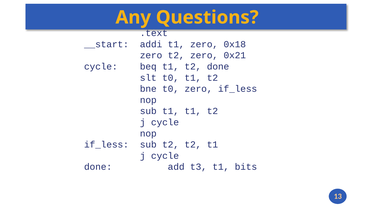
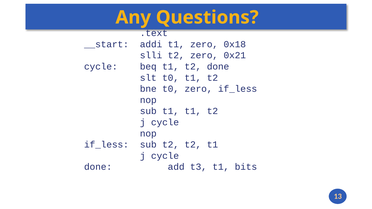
zero at (151, 55): zero -> slli
